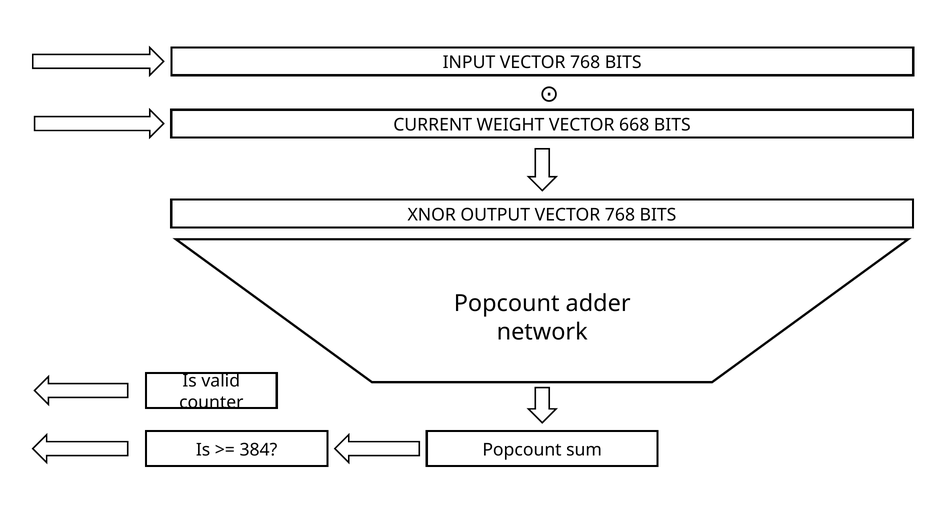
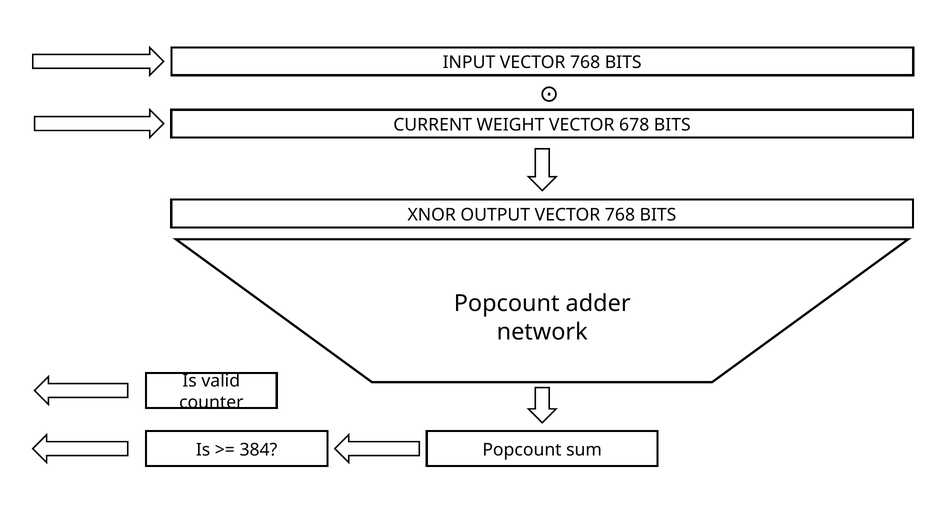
668: 668 -> 678
